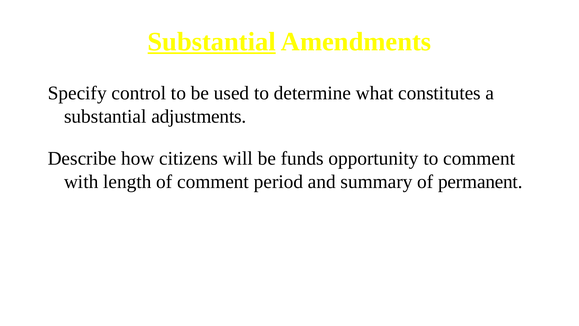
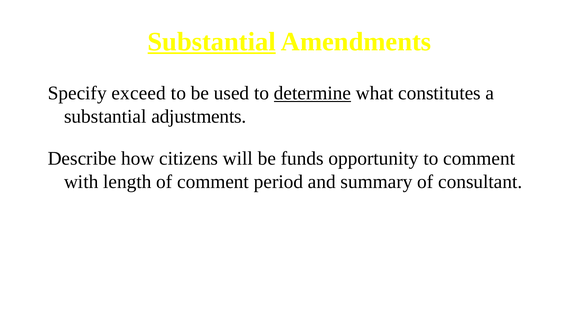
control: control -> exceed
determine underline: none -> present
permanent: permanent -> consultant
